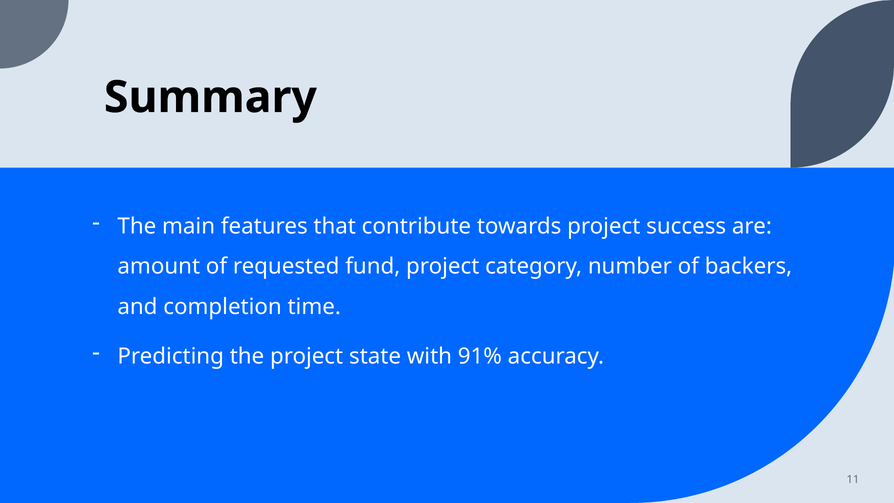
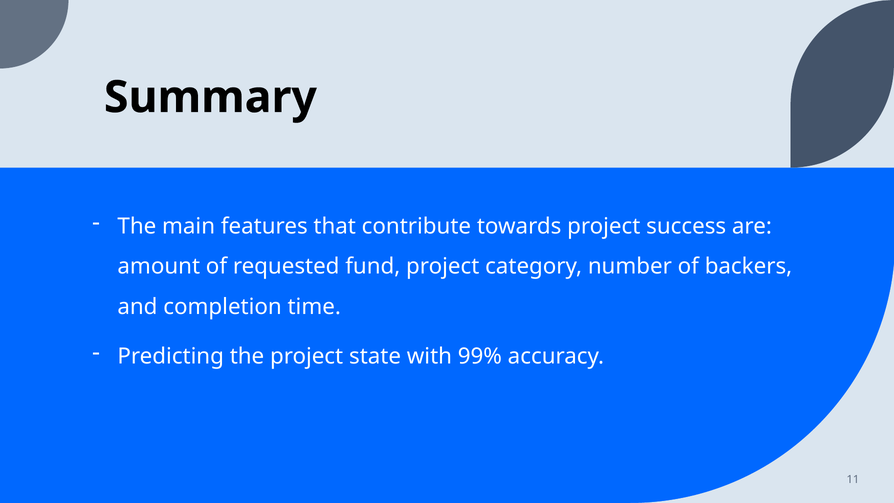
91%: 91% -> 99%
